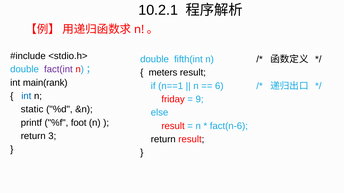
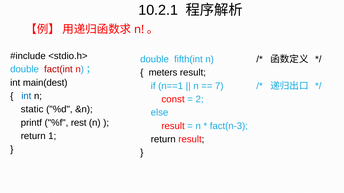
fact(int colour: purple -> red
main(rank: main(rank -> main(dest
6: 6 -> 7
friday: friday -> const
9: 9 -> 2
foot: foot -> rest
fact(n-6: fact(n-6 -> fact(n-3
3: 3 -> 1
